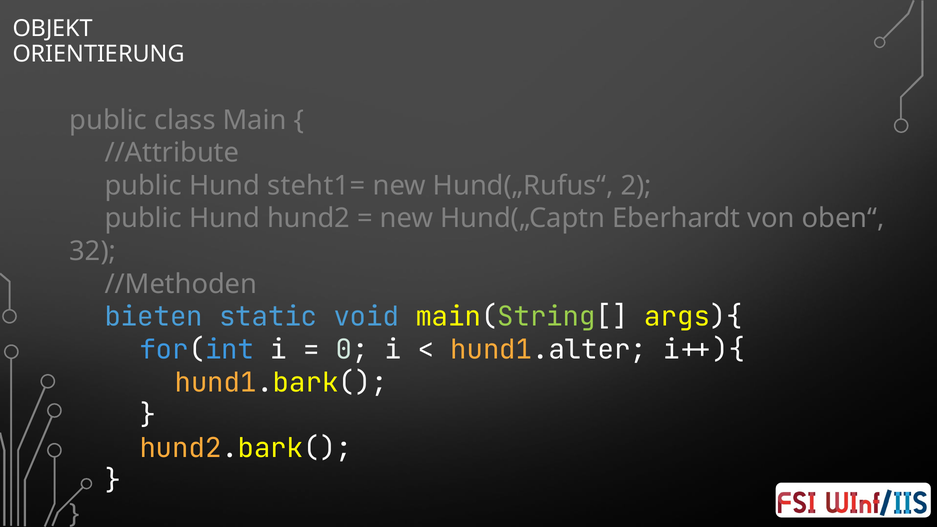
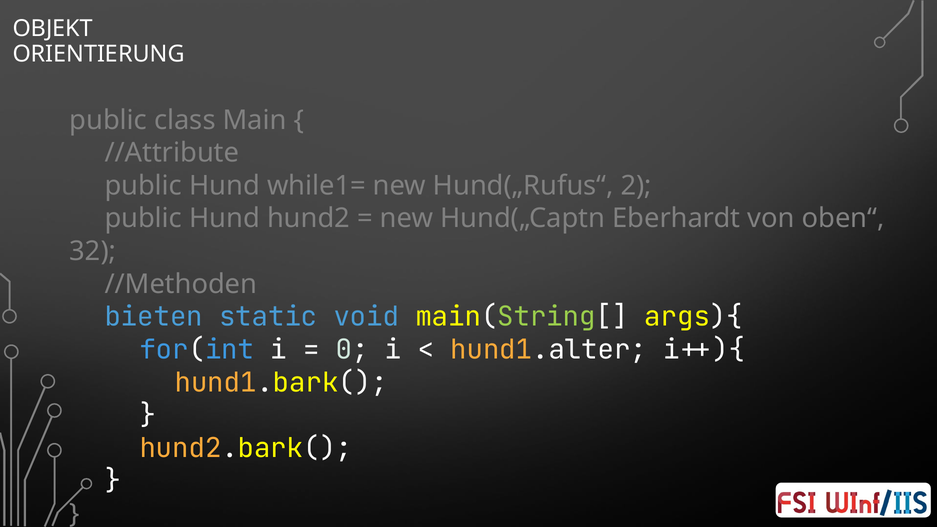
steht1=: steht1= -> while1=
